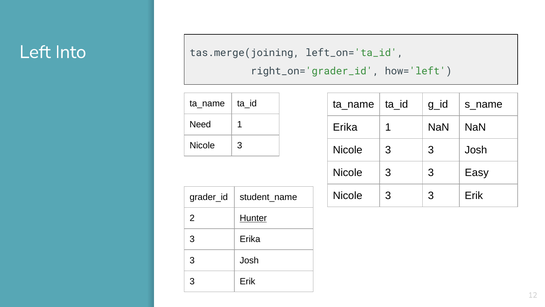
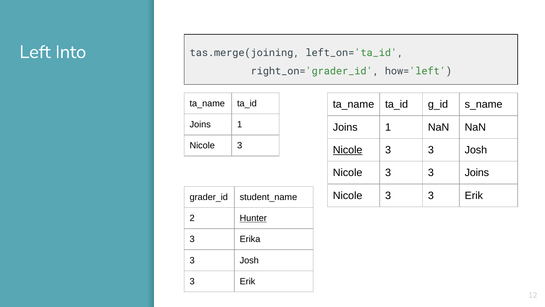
Need at (200, 124): Need -> Joins
Erika at (345, 127): Erika -> Joins
Nicole at (348, 150) underline: none -> present
3 Easy: Easy -> Joins
